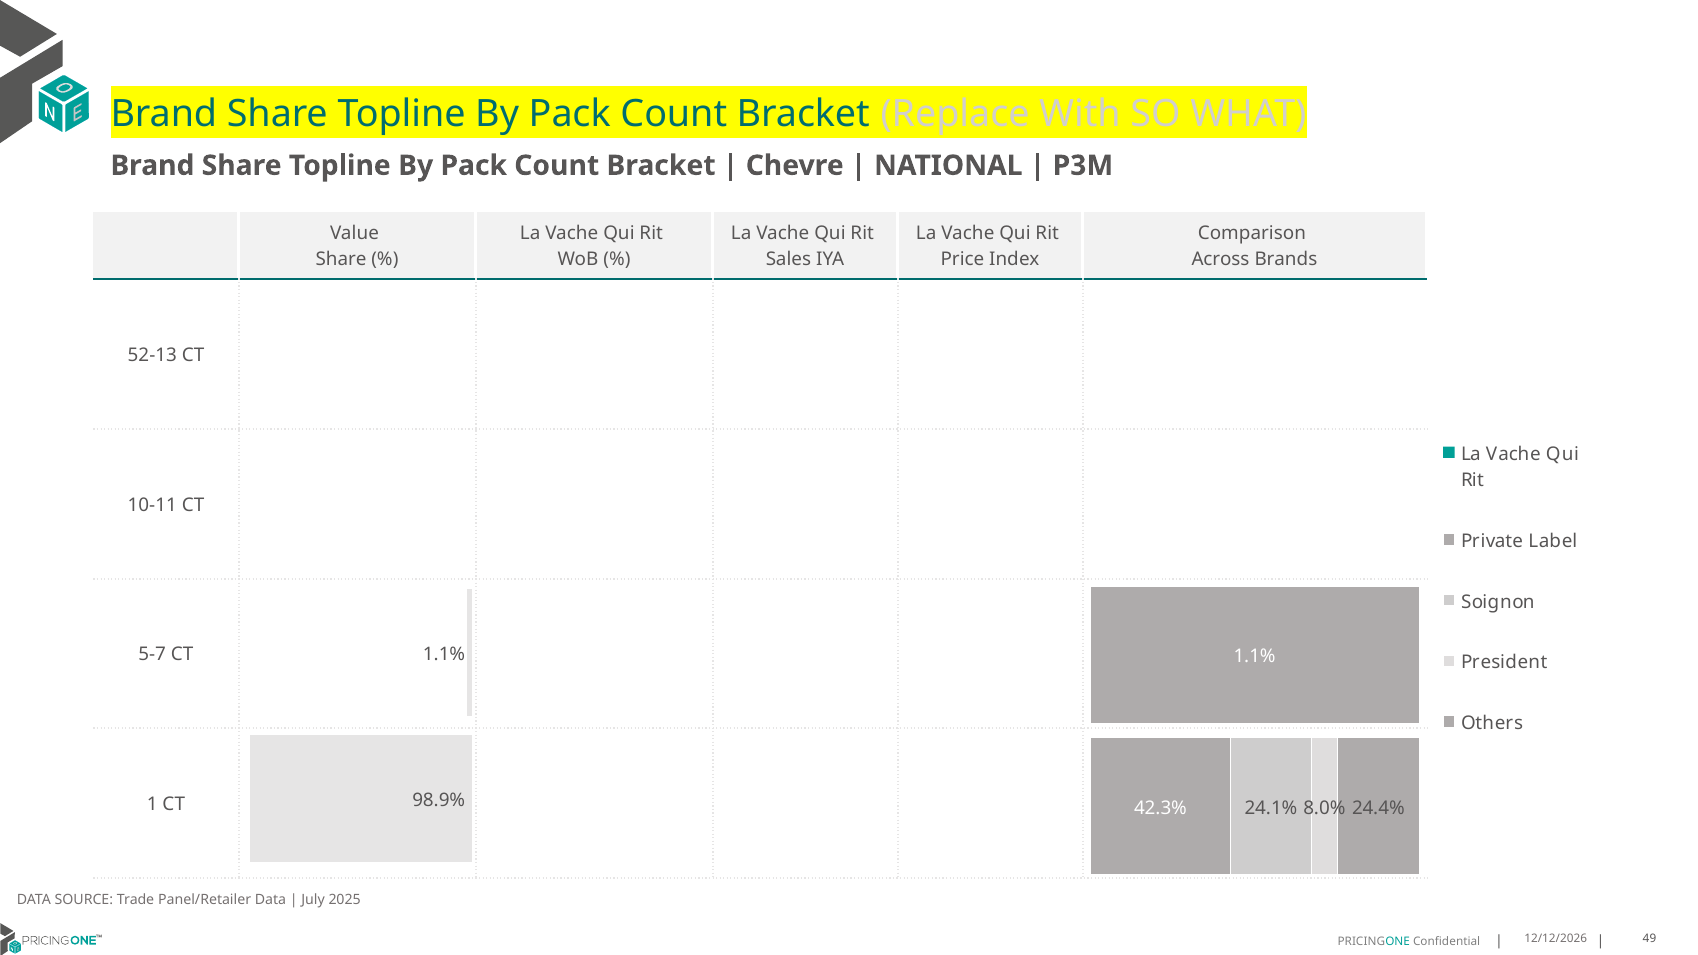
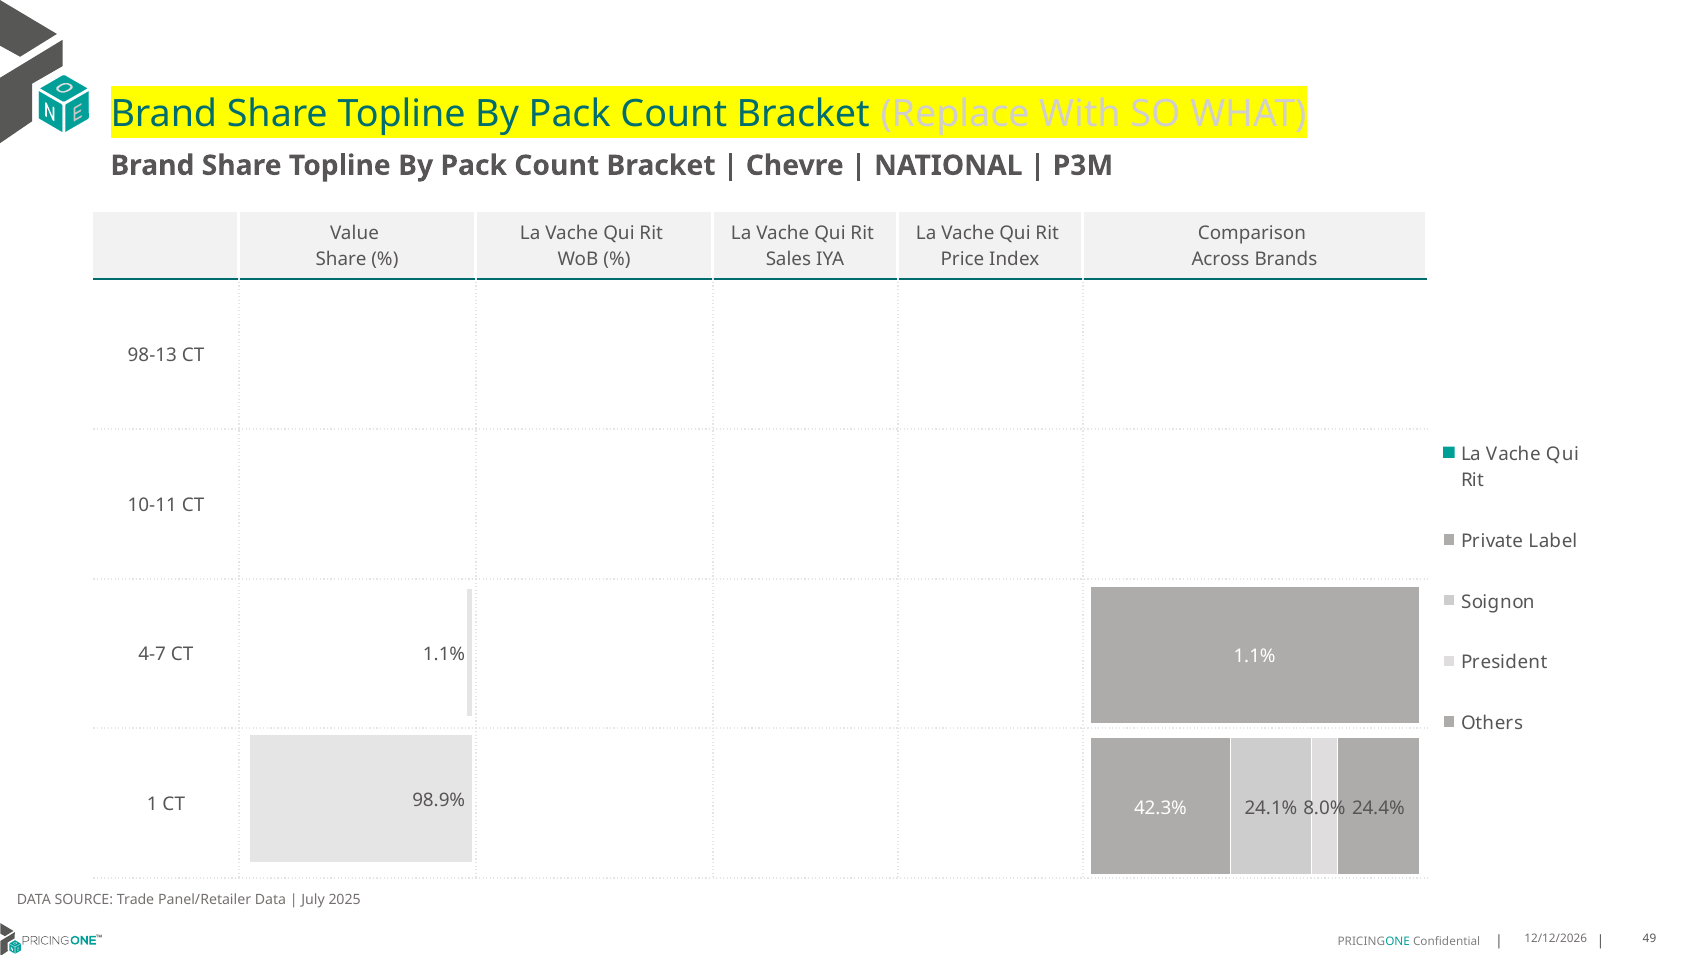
52-13: 52-13 -> 98-13
5-7: 5-7 -> 4-7
